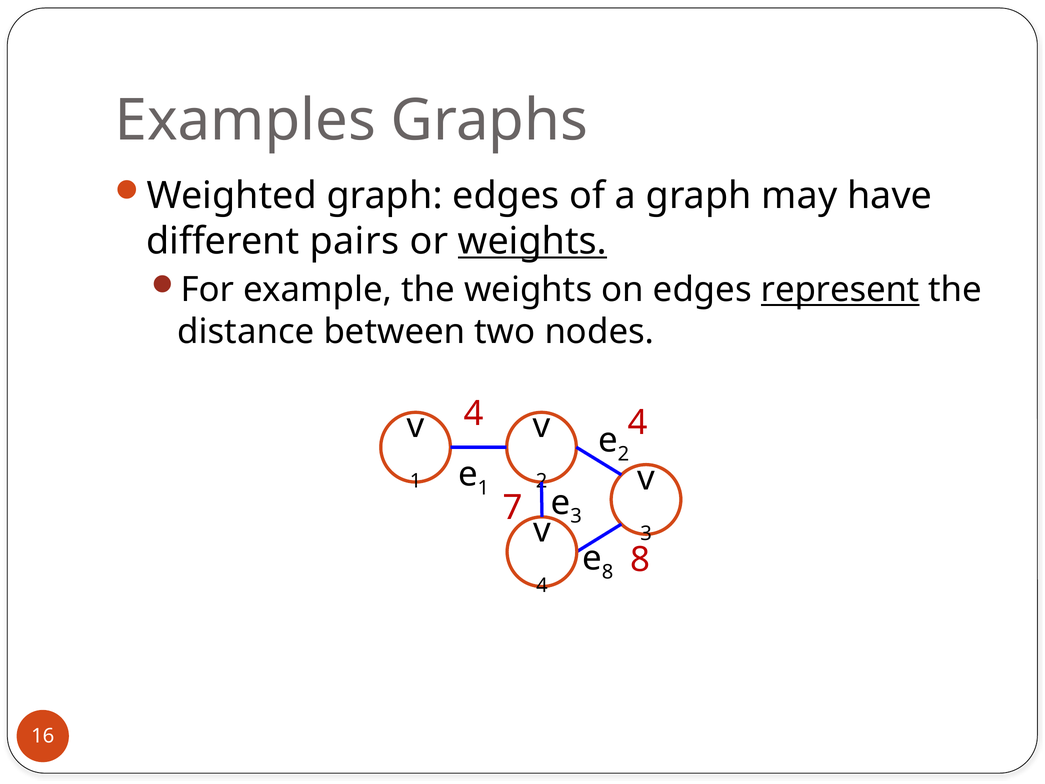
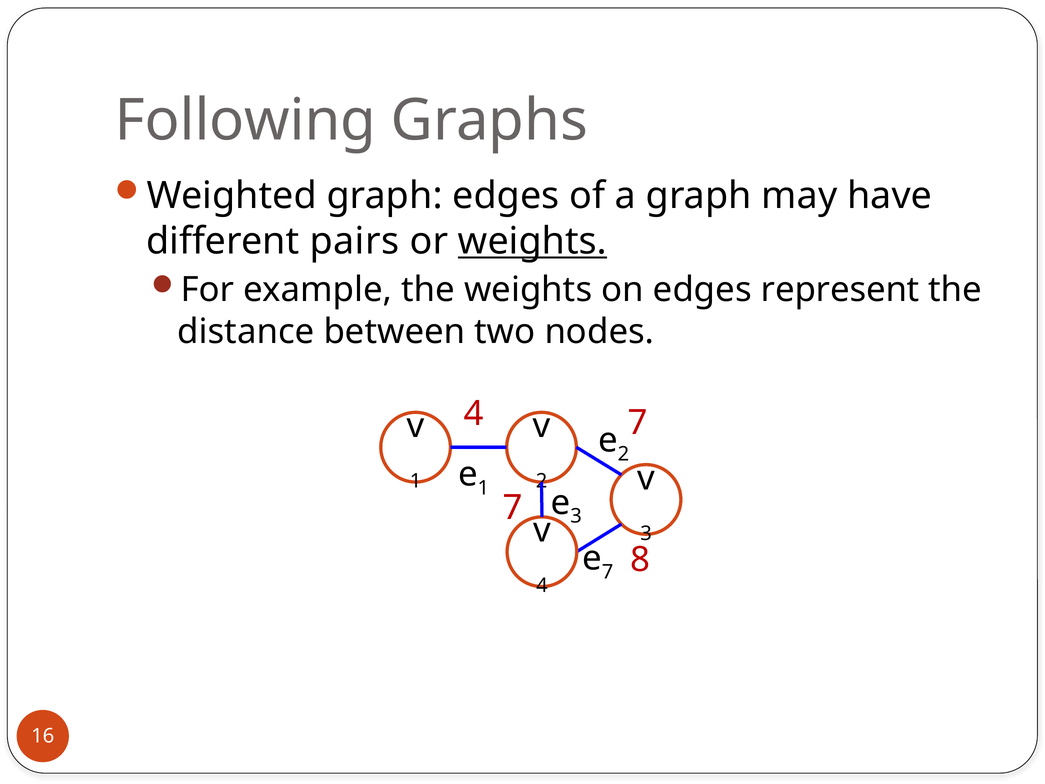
Examples: Examples -> Following
represent underline: present -> none
4 4: 4 -> 7
8 at (608, 572): 8 -> 7
